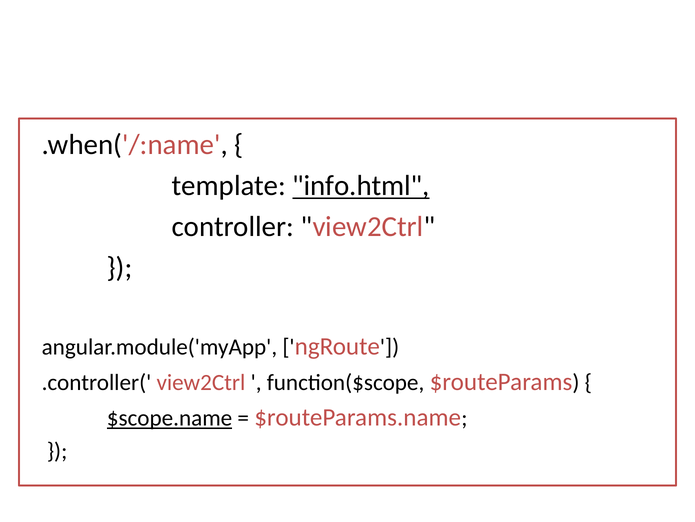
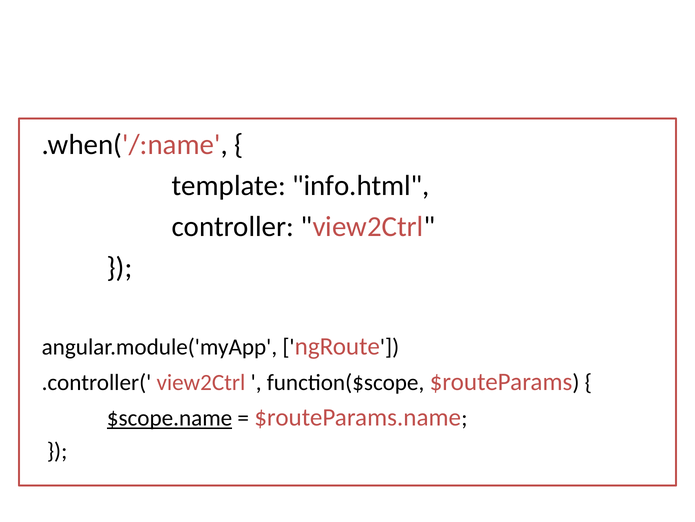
info.html underline: present -> none
